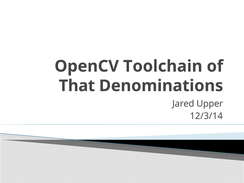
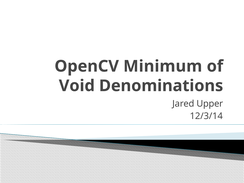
Toolchain: Toolchain -> Minimum
That: That -> Void
